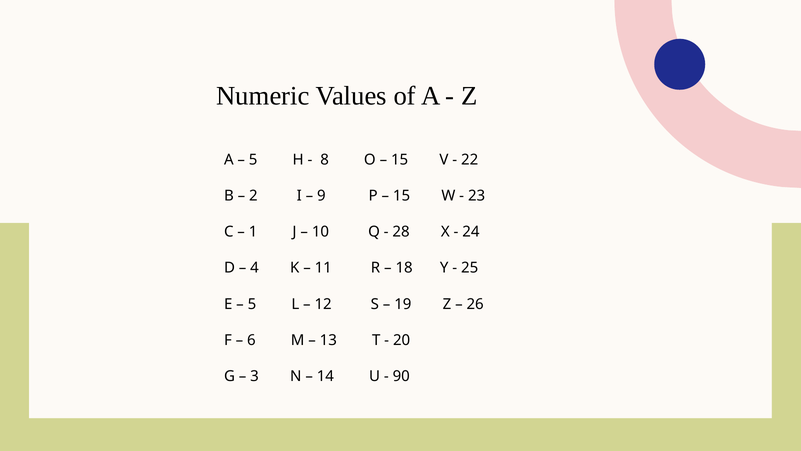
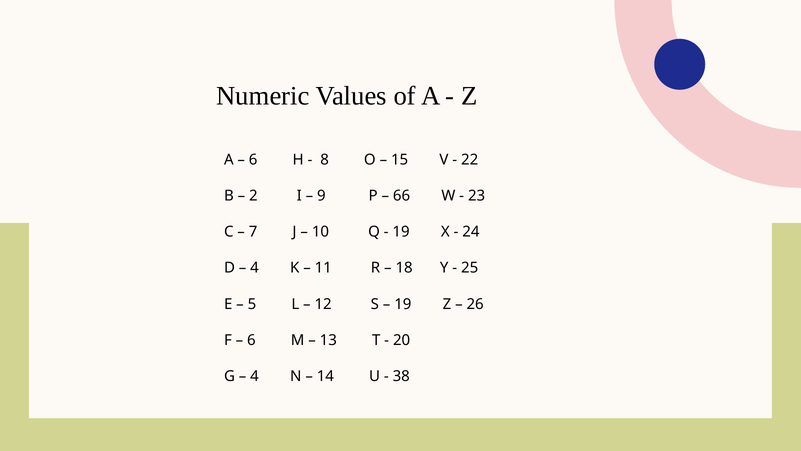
5 at (253, 160): 5 -> 6
15 at (402, 196): 15 -> 66
1: 1 -> 7
28 at (401, 232): 28 -> 19
3 at (255, 376): 3 -> 4
90: 90 -> 38
